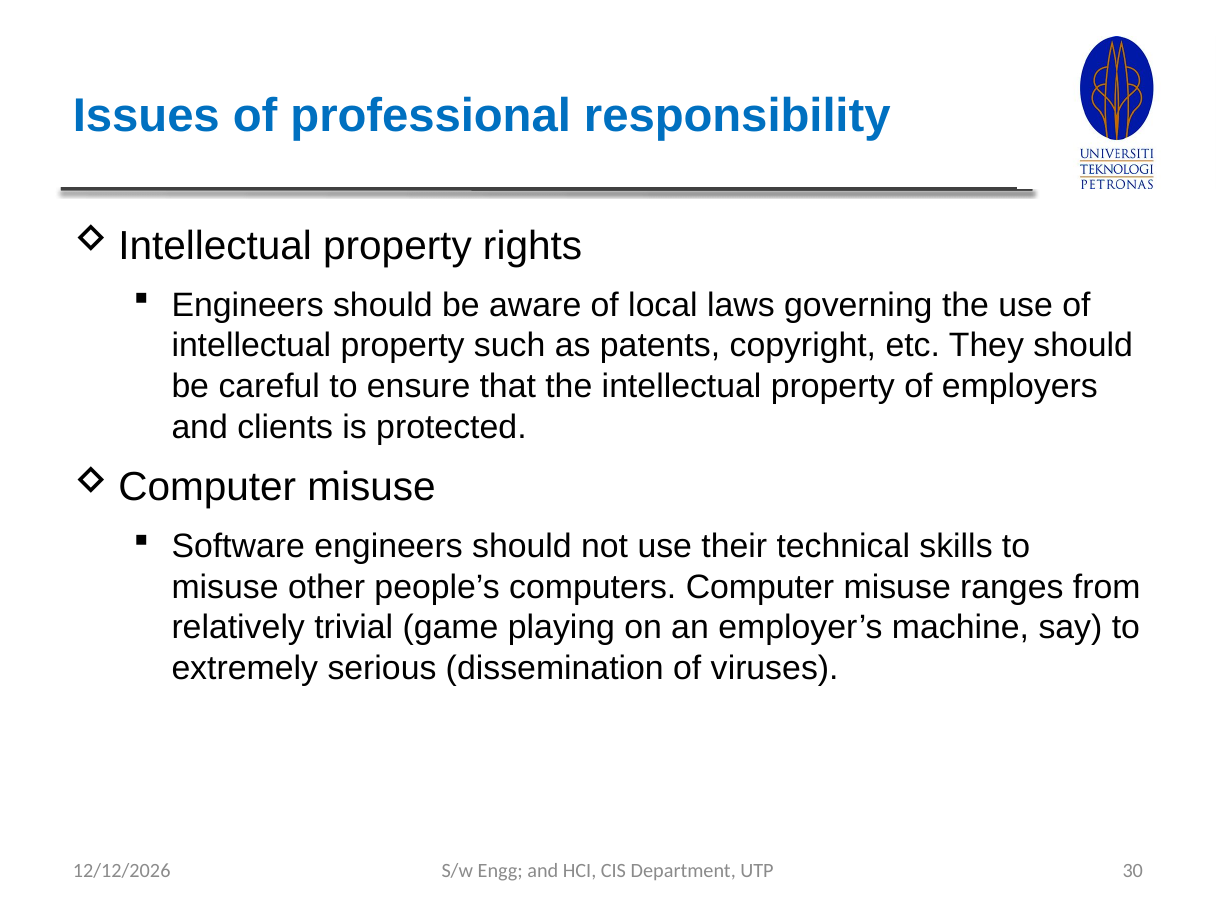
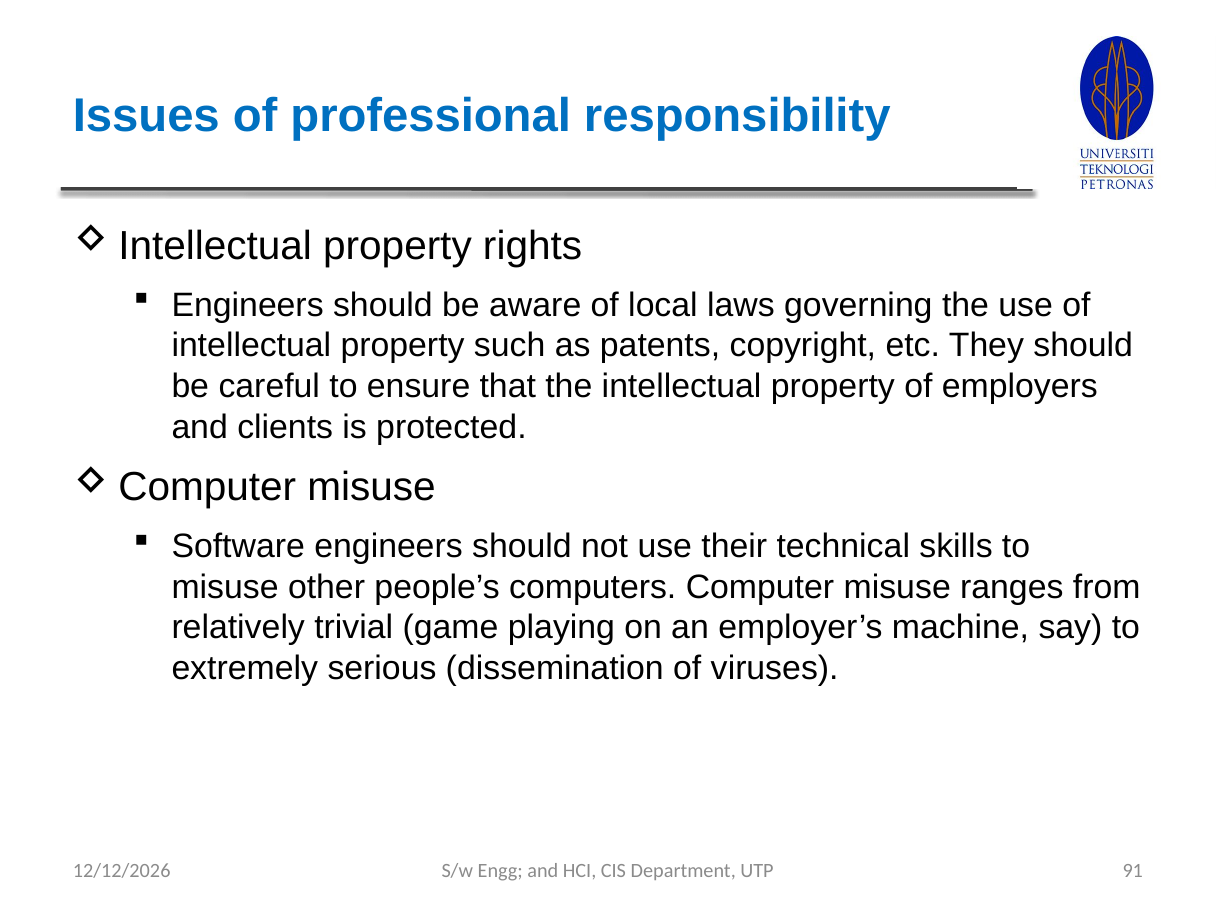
30: 30 -> 91
